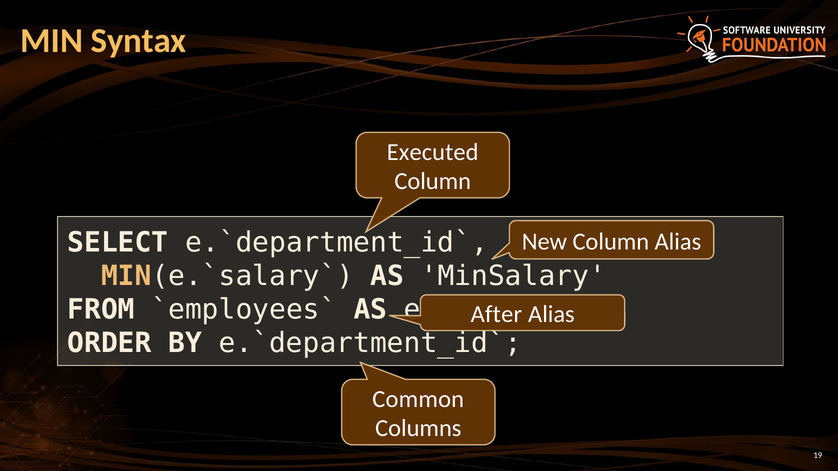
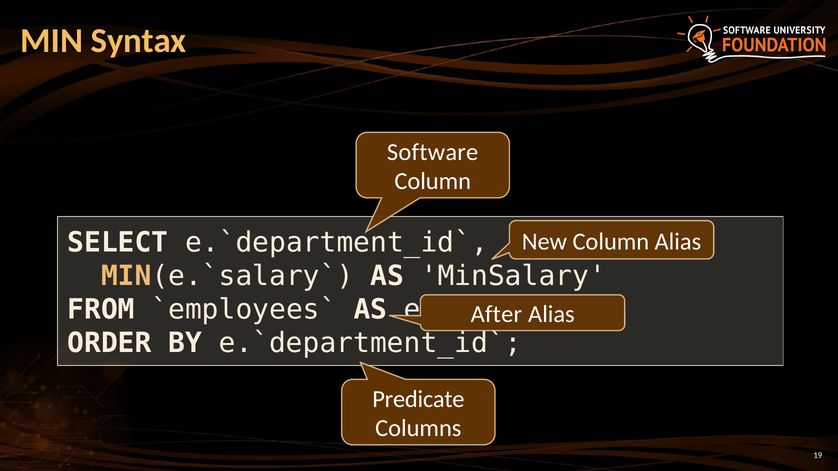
Executed: Executed -> Software
Common: Common -> Predicate
